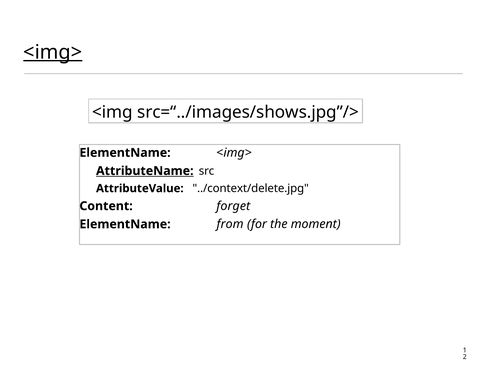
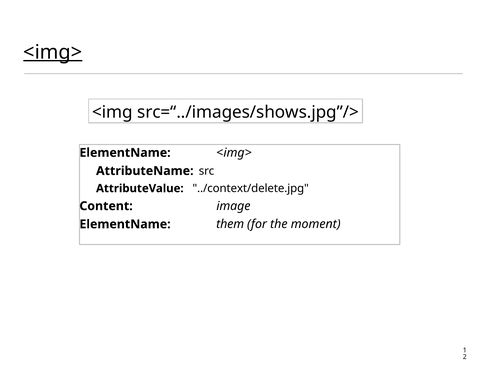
AttributeName underline: present -> none
forget: forget -> image
from: from -> them
